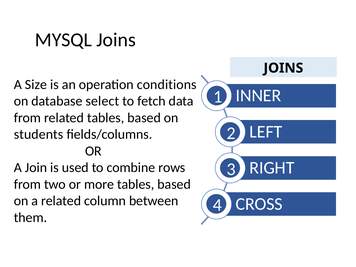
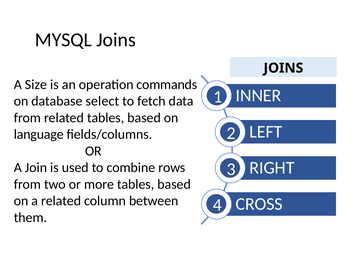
conditions: conditions -> commands
students: students -> language
